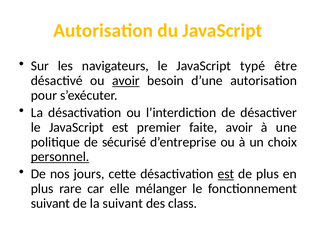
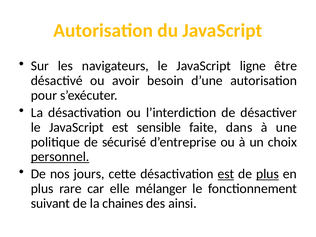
typé: typé -> ligne
avoir at (126, 81) underline: present -> none
premier: premier -> sensible
faite avoir: avoir -> dans
plus at (268, 174) underline: none -> present
la suivant: suivant -> chaines
class: class -> ainsi
